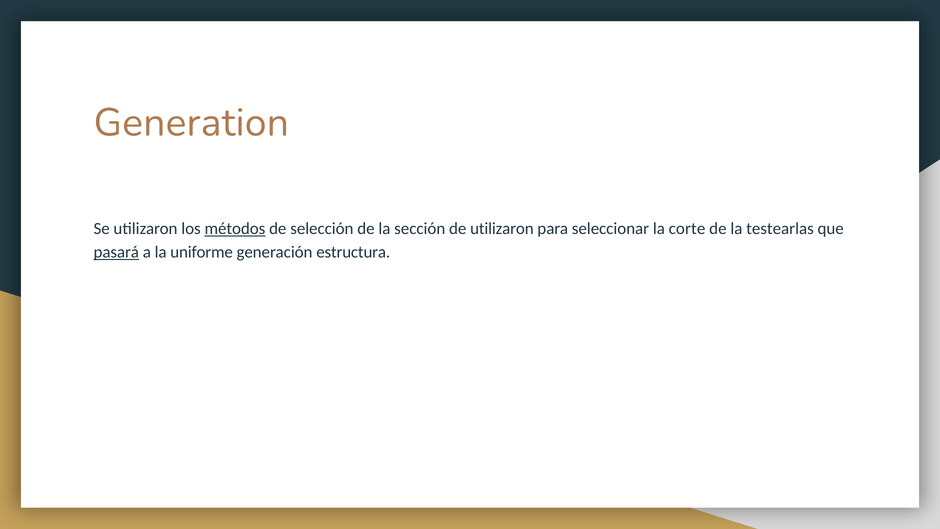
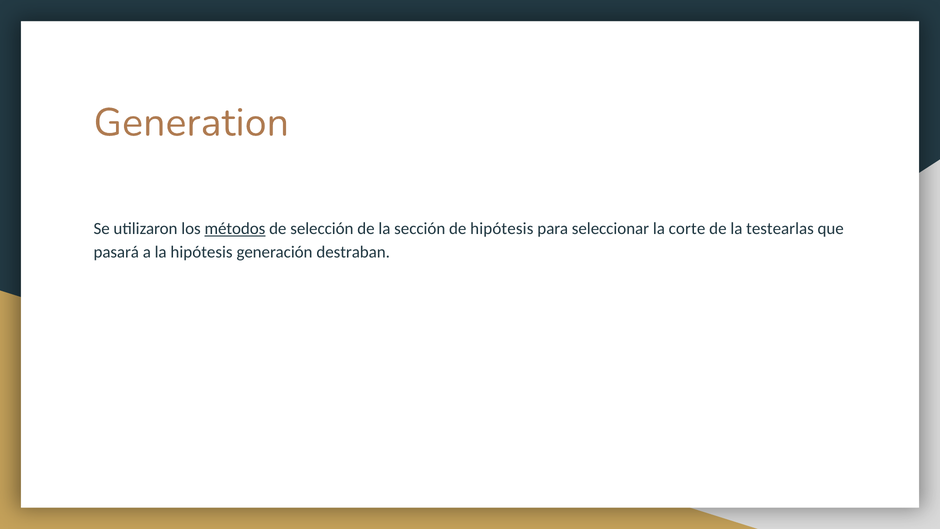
de utilizaron: utilizaron -> hipótesis
pasará underline: present -> none
la uniforme: uniforme -> hipótesis
estructura: estructura -> destraban
